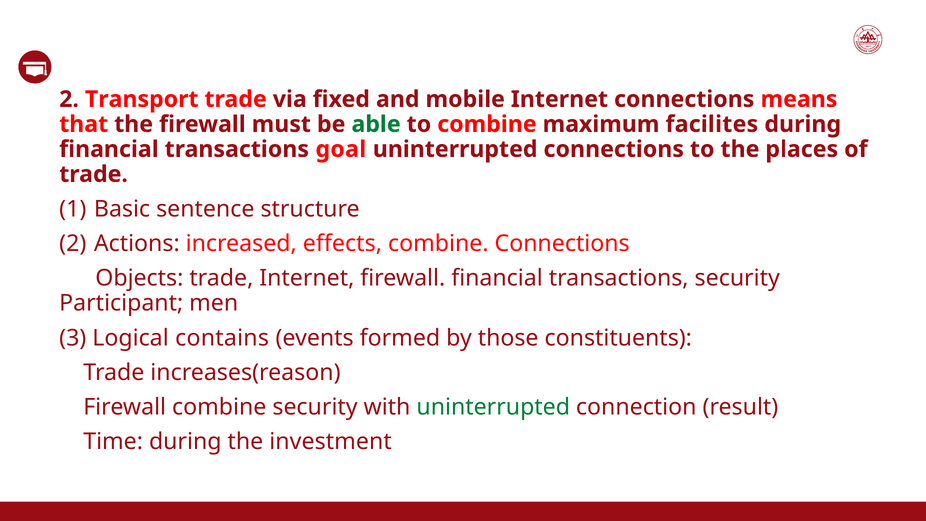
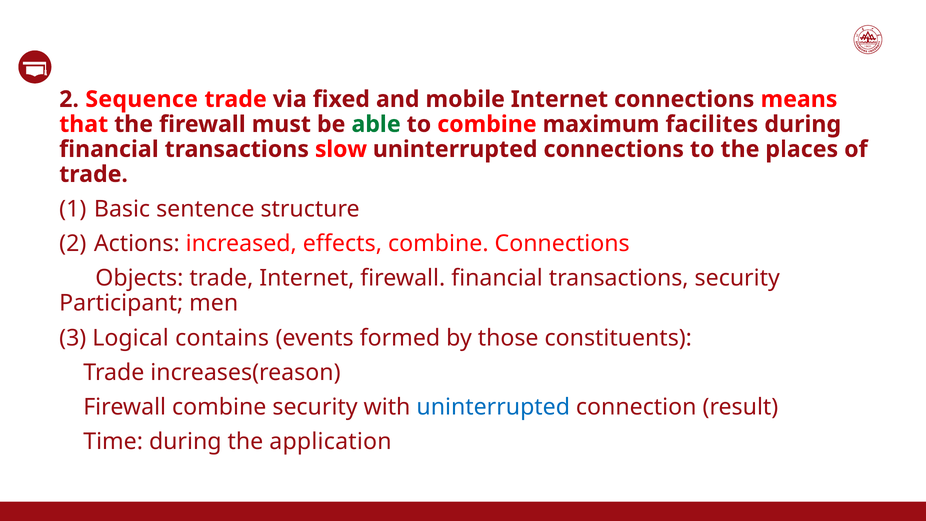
Transport: Transport -> Sequence
goal: goal -> slow
uninterrupted at (493, 407) colour: green -> blue
investment: investment -> application
